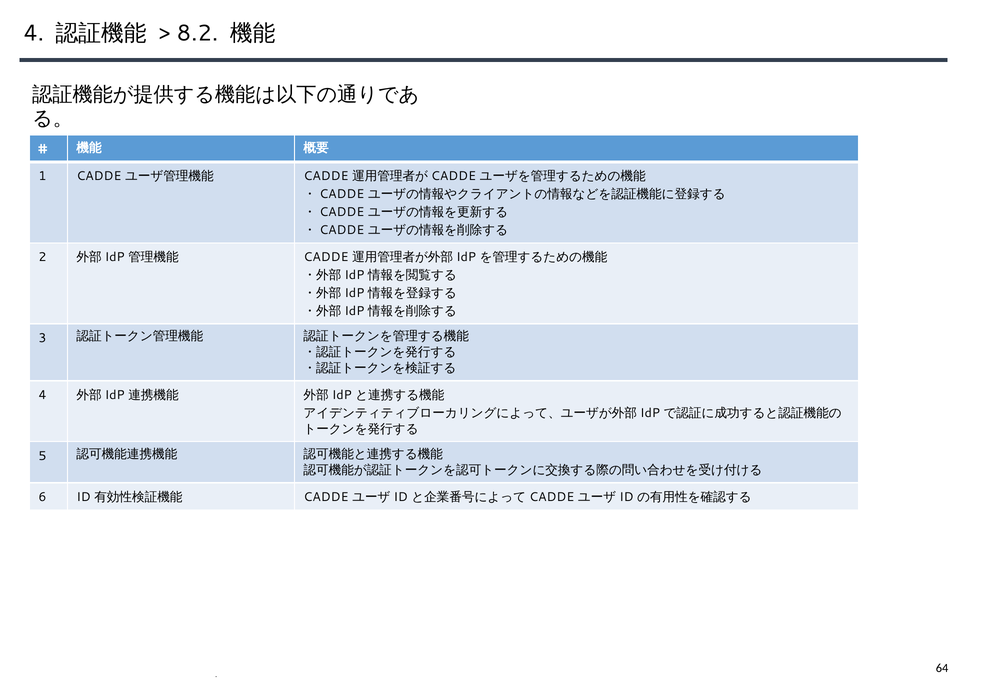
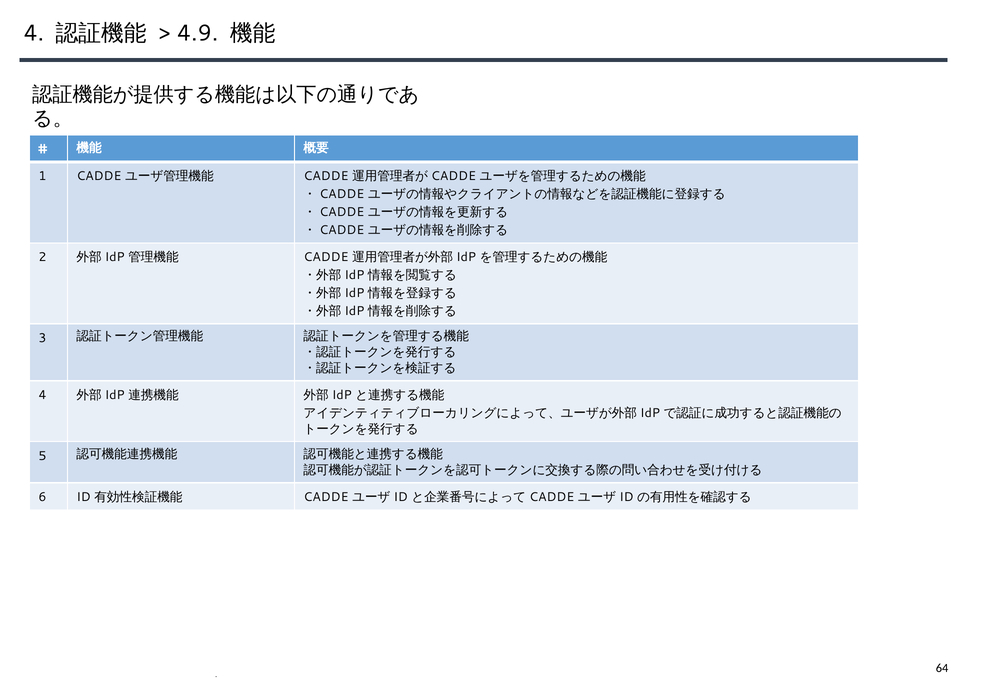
8.2: 8.2 -> 4.9
